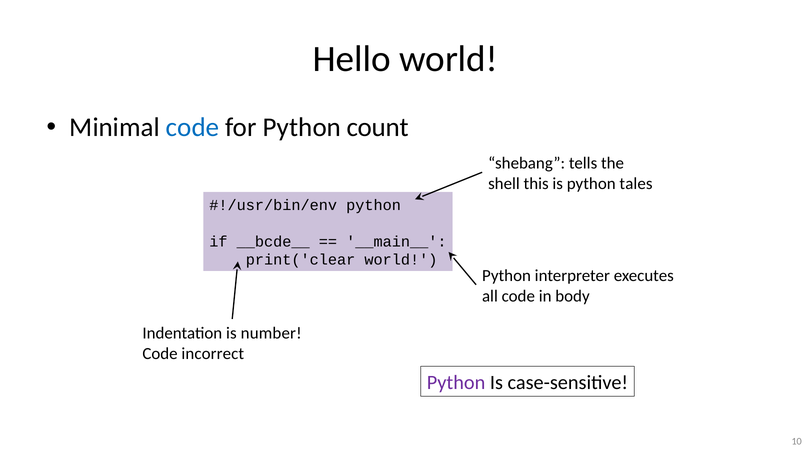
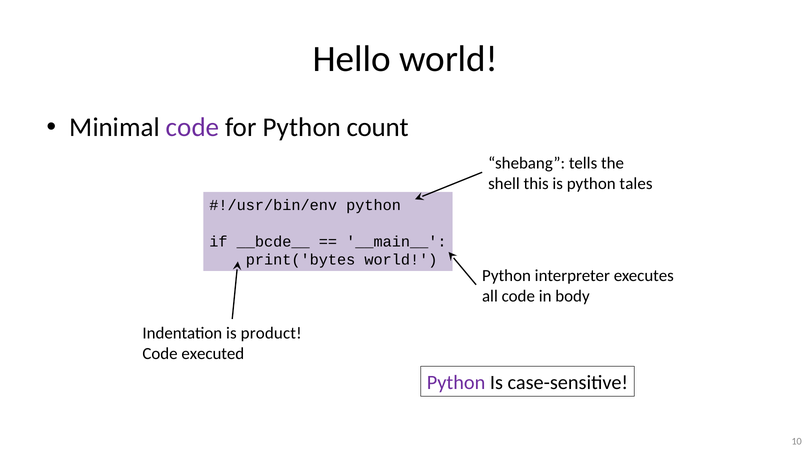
code at (193, 128) colour: blue -> purple
print('clear: print('clear -> print('bytes
number: number -> product
incorrect: incorrect -> executed
